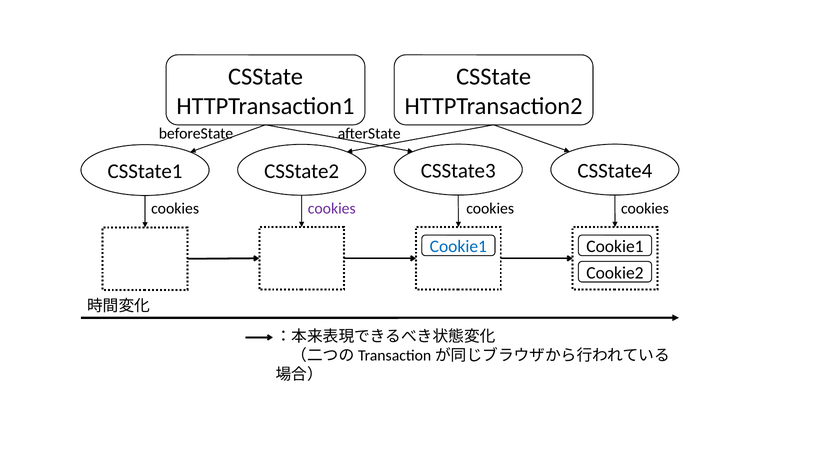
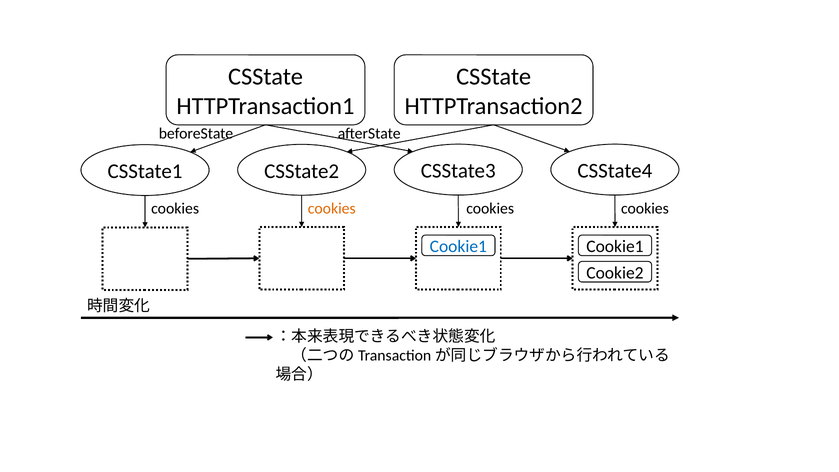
cookies at (332, 208) colour: purple -> orange
